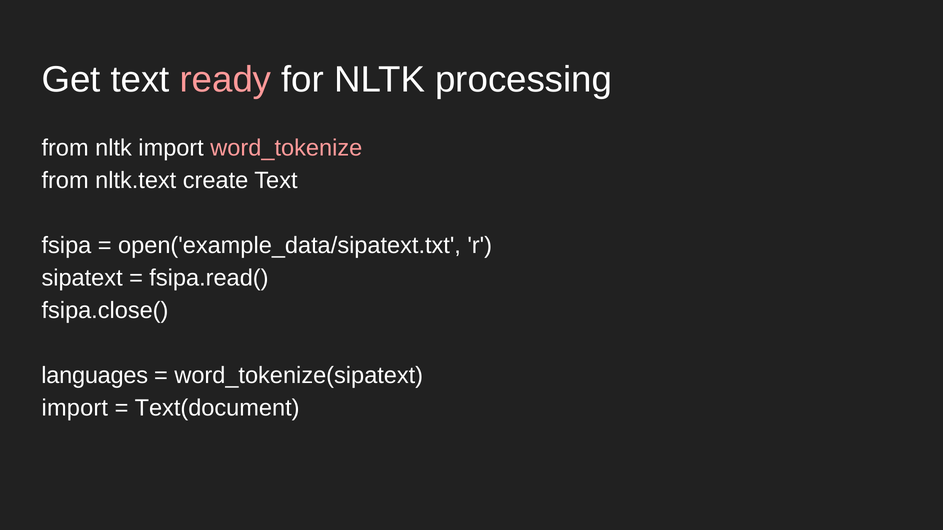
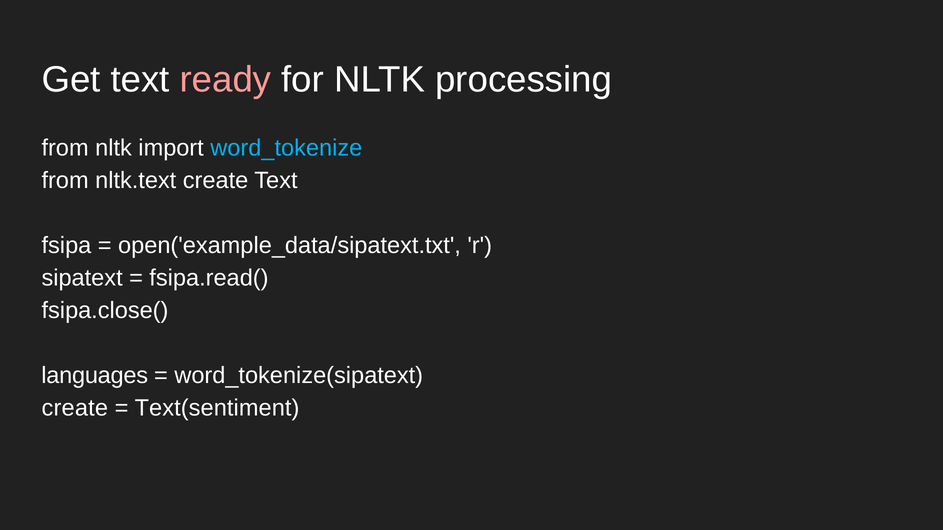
word_tokenize colour: pink -> light blue
import at (75, 408): import -> create
Text(document: Text(document -> Text(sentiment
